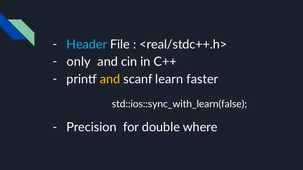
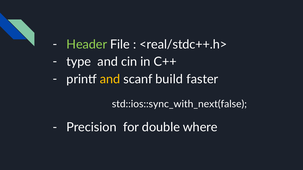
Header colour: light blue -> light green
only: only -> type
learn: learn -> build
std::ios::sync_with_learn(false: std::ios::sync_with_learn(false -> std::ios::sync_with_next(false
